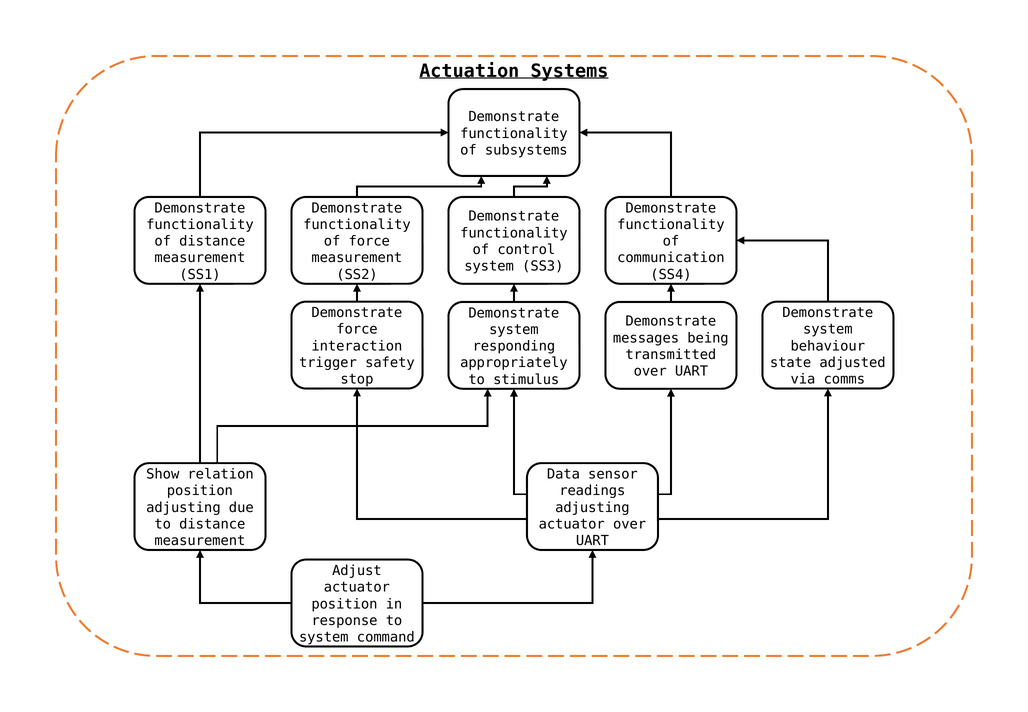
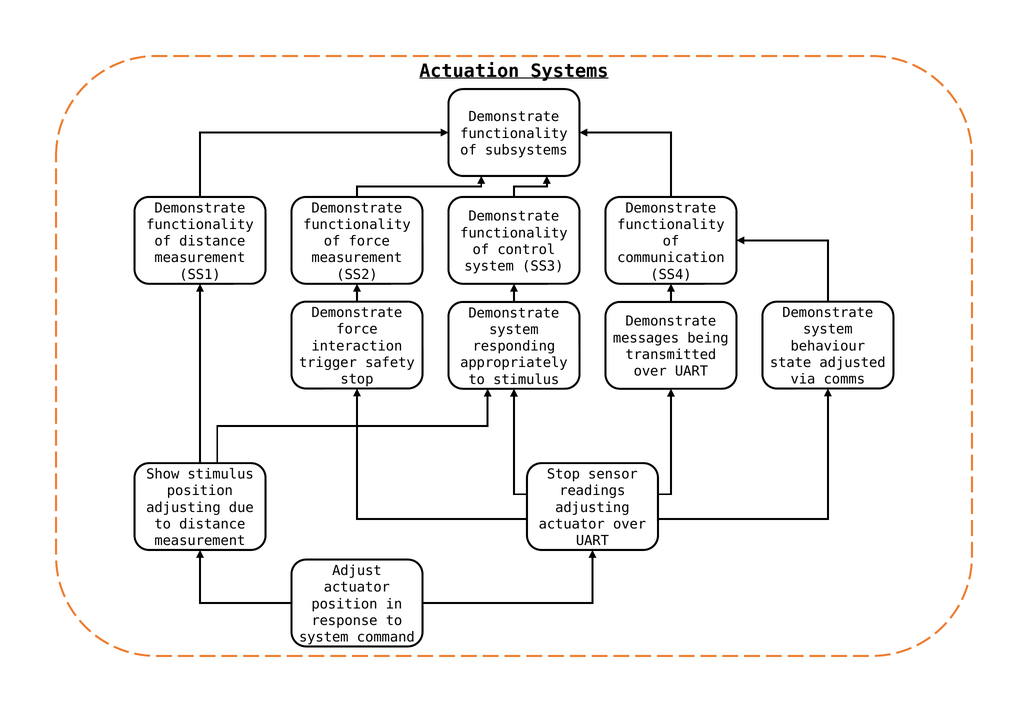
Show relation: relation -> stimulus
Data at (563, 474): Data -> Stop
